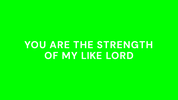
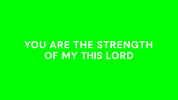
LIKE: LIKE -> THIS
